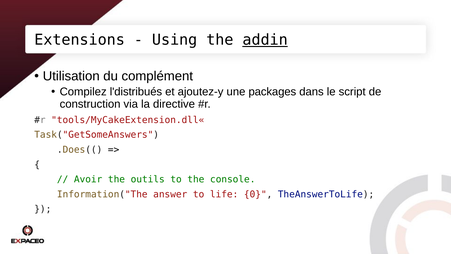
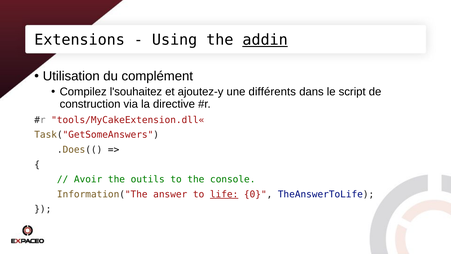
l'distribués: l'distribués -> l'souhaitez
packages: packages -> différents
life underline: none -> present
